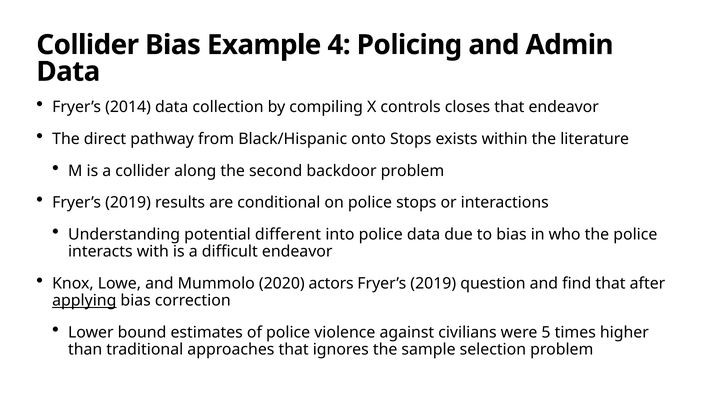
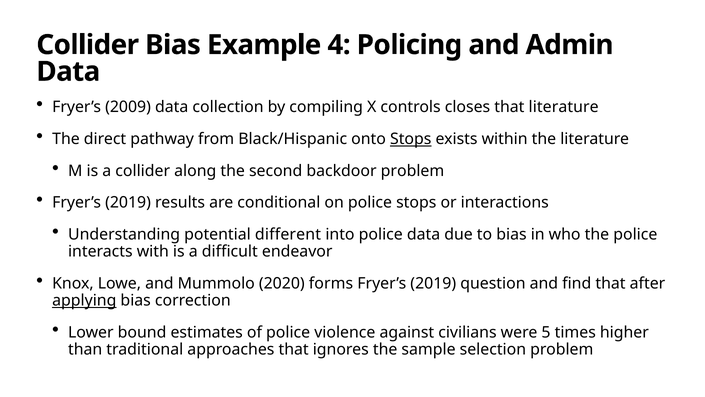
2014: 2014 -> 2009
that endeavor: endeavor -> literature
Stops at (411, 139) underline: none -> present
actors: actors -> forms
